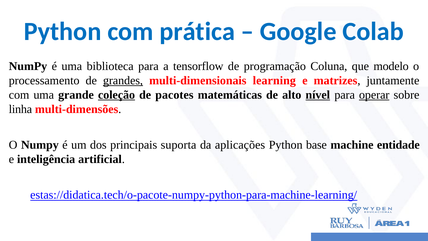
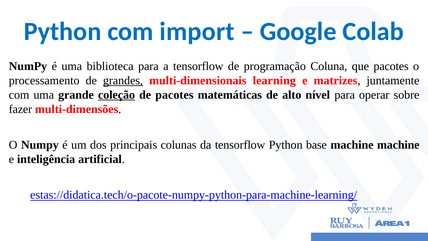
prática: prática -> import
que modelo: modelo -> pacotes
nível underline: present -> none
operar underline: present -> none
linha: linha -> fazer
suporta: suporta -> colunas
da aplicações: aplicações -> tensorflow
machine entidade: entidade -> machine
